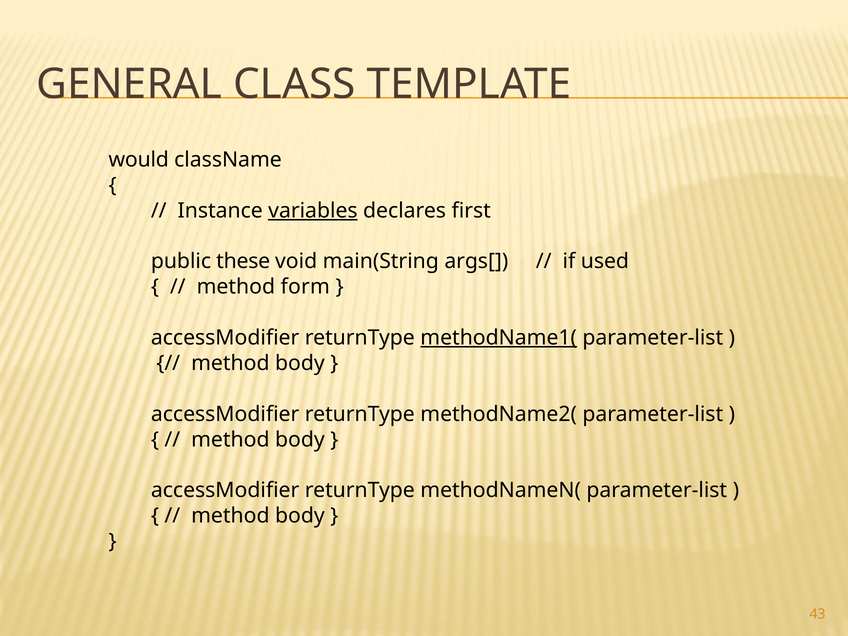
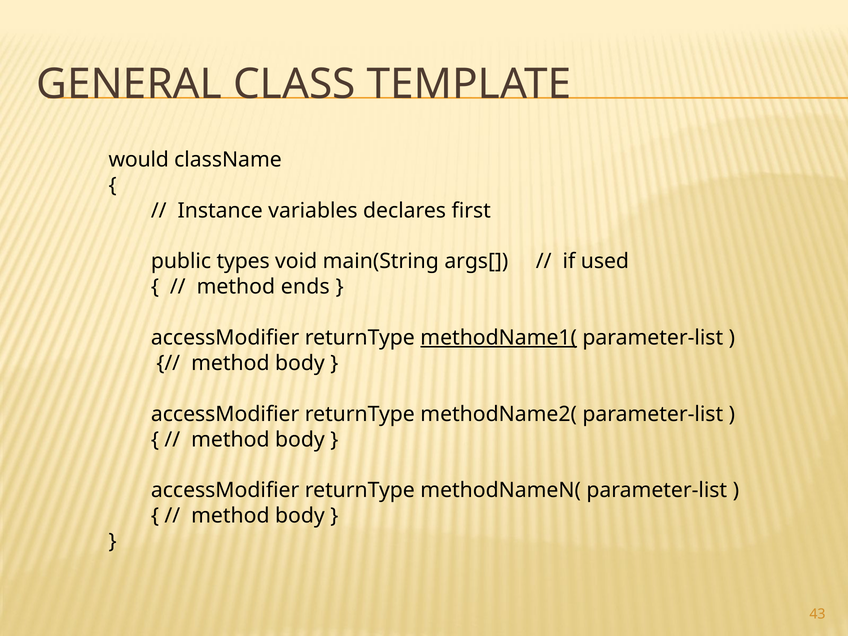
variables underline: present -> none
these: these -> types
form: form -> ends
